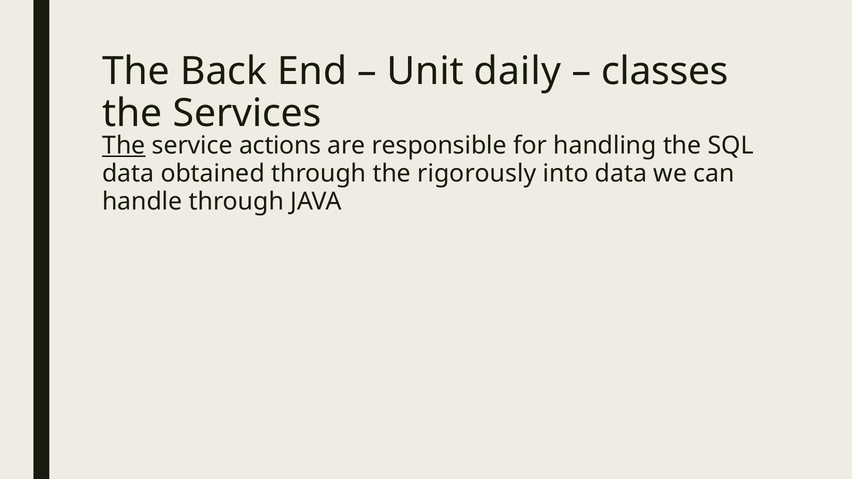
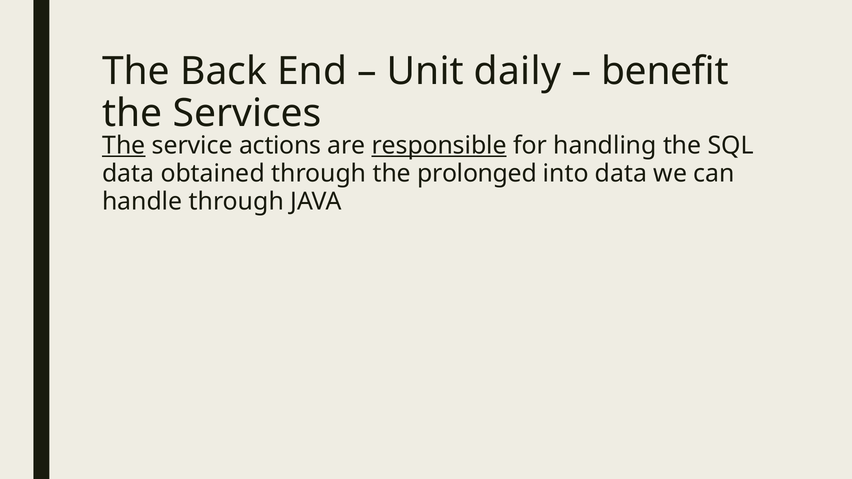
classes: classes -> benefit
responsible underline: none -> present
rigorously: rigorously -> prolonged
